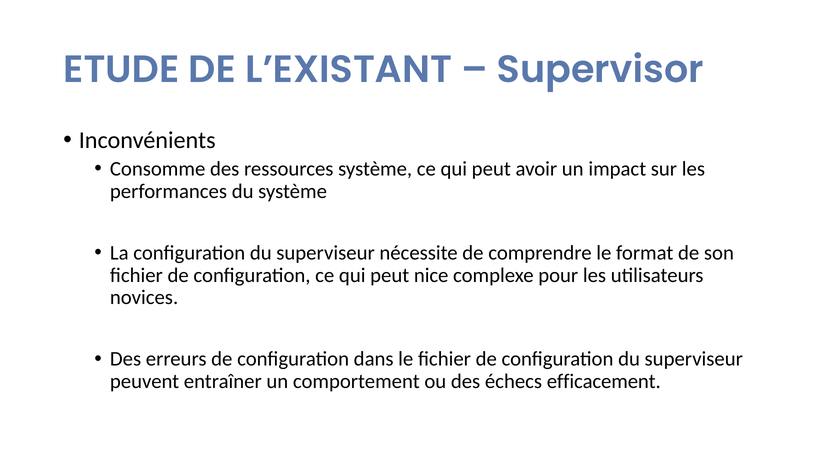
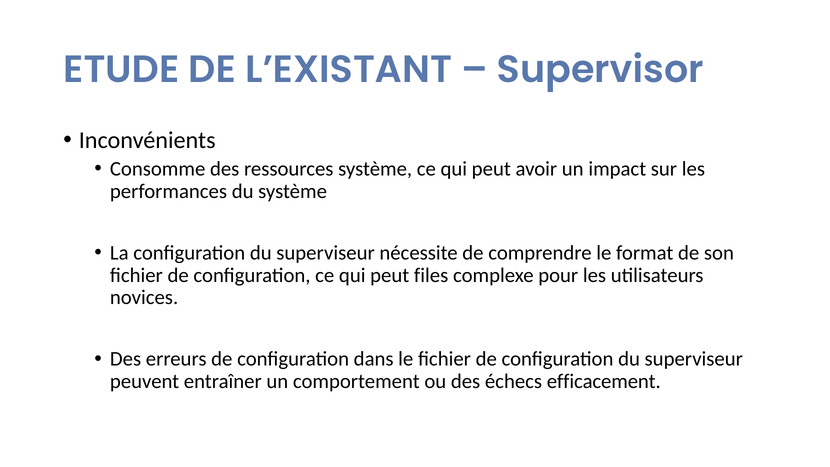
nice: nice -> files
